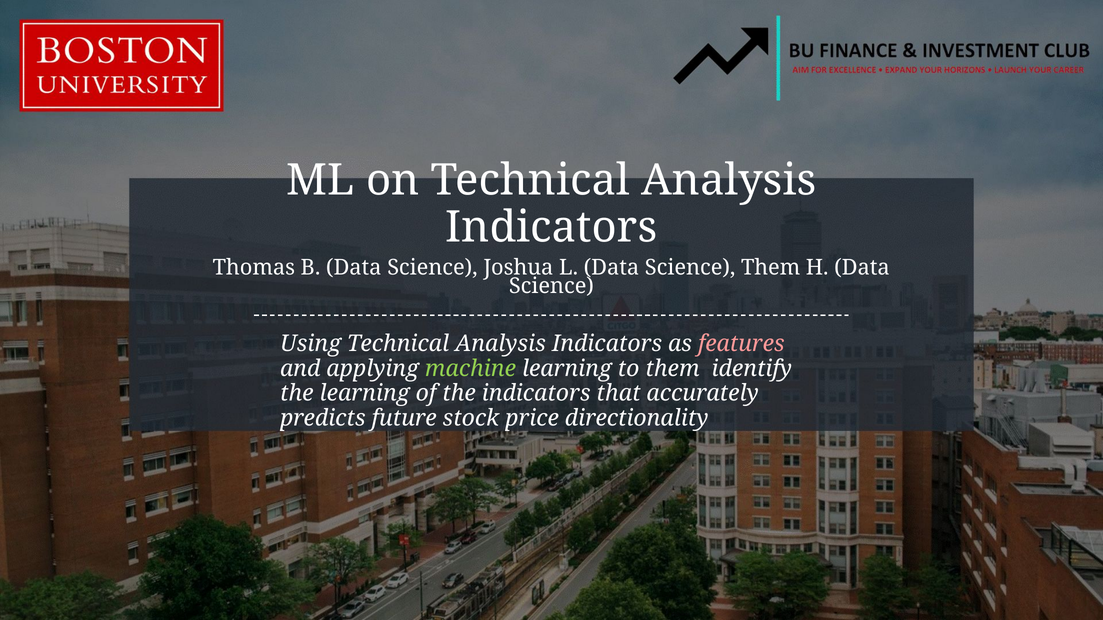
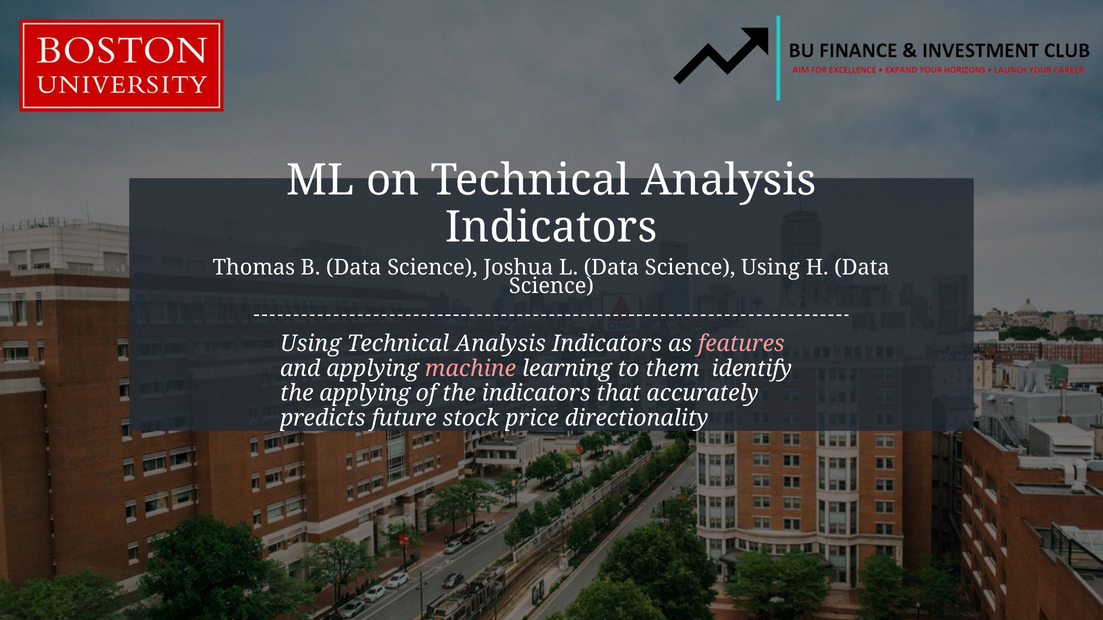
Science Them: Them -> Using
machine colour: light green -> pink
the learning: learning -> applying
